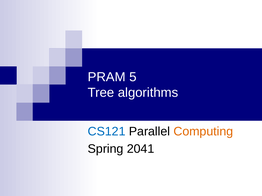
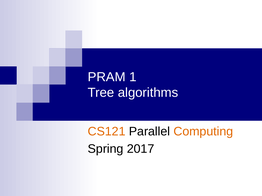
5: 5 -> 1
CS121 colour: blue -> orange
2041: 2041 -> 2017
